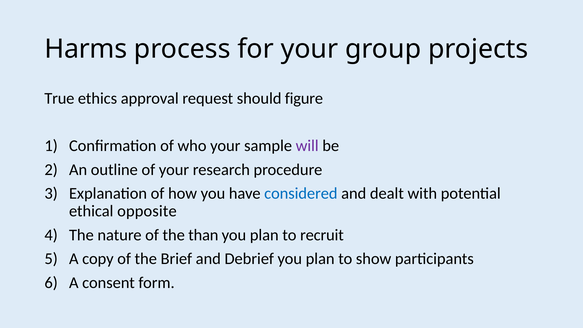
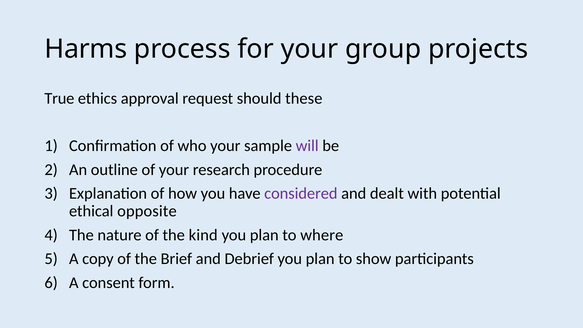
figure: figure -> these
considered colour: blue -> purple
than: than -> kind
recruit: recruit -> where
